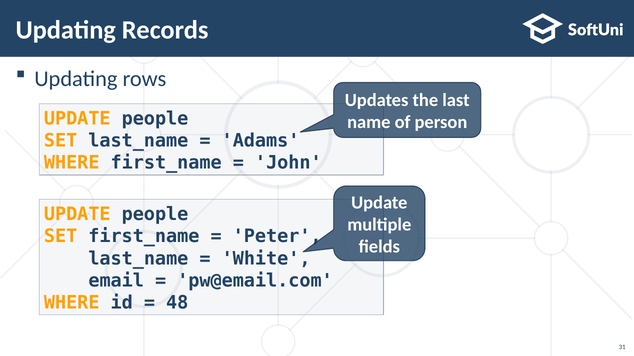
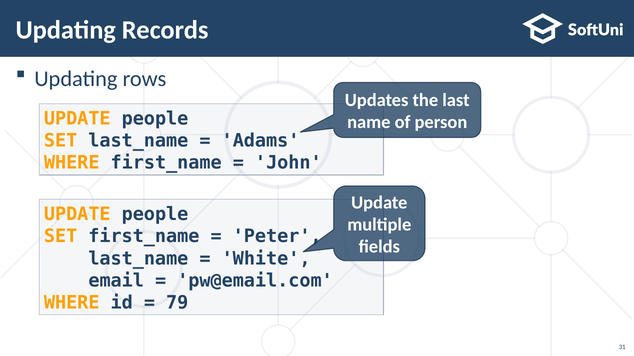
48: 48 -> 79
